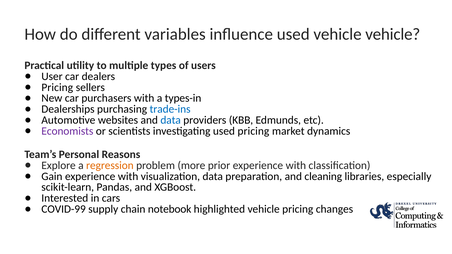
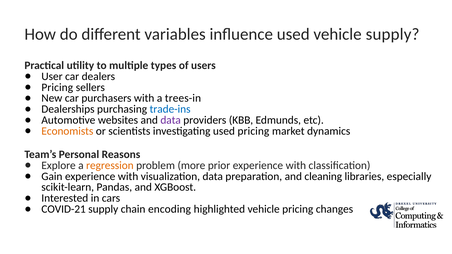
vehicle vehicle: vehicle -> supply
types-in: types-in -> trees-in
data at (171, 120) colour: blue -> purple
Economists colour: purple -> orange
COVID-99: COVID-99 -> COVID-21
notebook: notebook -> encoding
